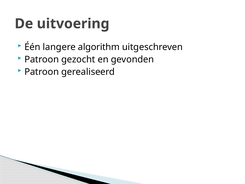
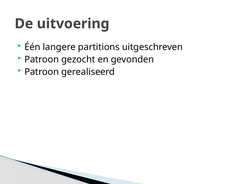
algorithm: algorithm -> partitions
